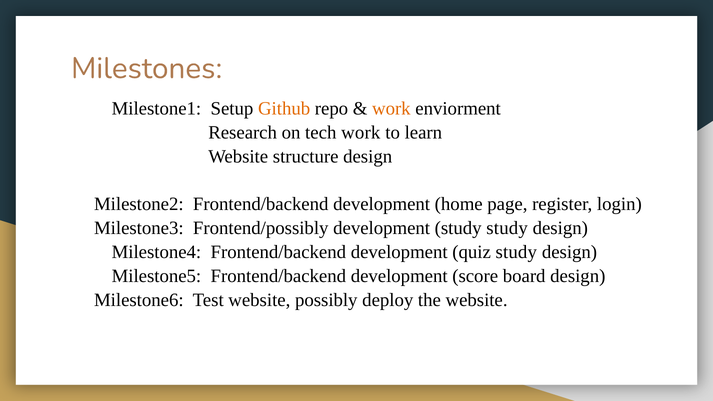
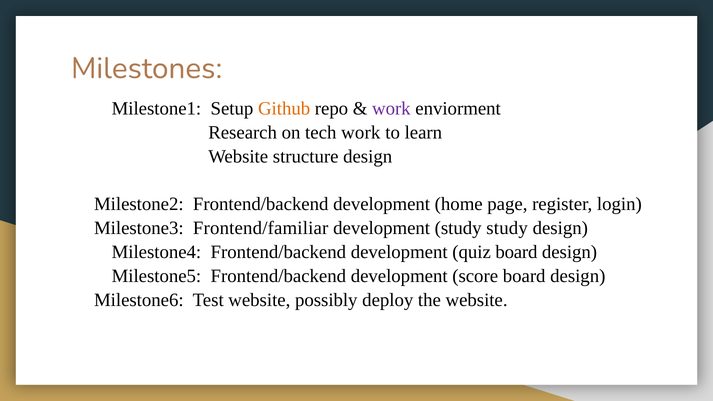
work at (391, 109) colour: orange -> purple
Frontend/possibly: Frontend/possibly -> Frontend/familiar
quiz study: study -> board
